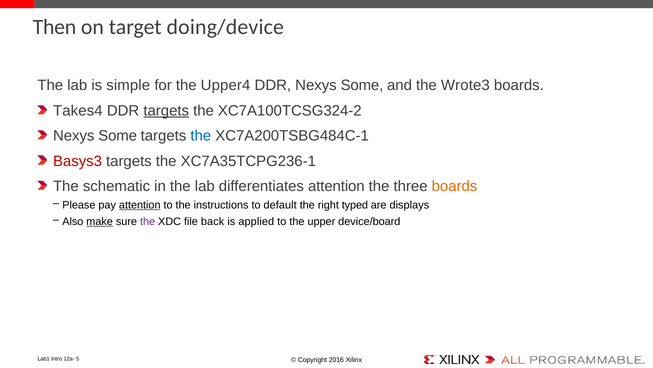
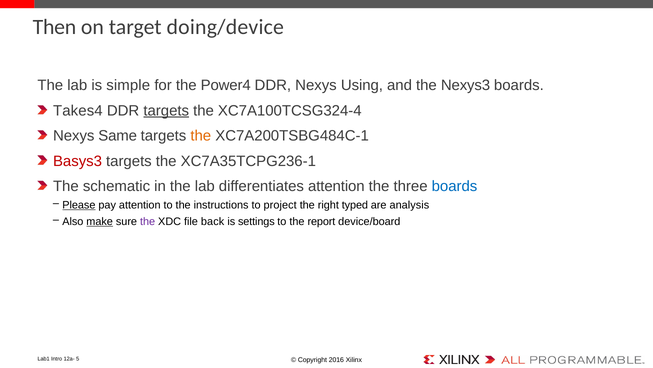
Upper4: Upper4 -> Power4
DDR Nexys Some: Some -> Using
Wrote3: Wrote3 -> Nexys3
XC7A100TCSG324-2: XC7A100TCSG324-2 -> XC7A100TCSG324-4
Some at (118, 136): Some -> Same
the at (201, 136) colour: blue -> orange
boards at (455, 186) colour: orange -> blue
Please underline: none -> present
attention at (140, 205) underline: present -> none
default: default -> project
displays: displays -> analysis
applied: applied -> settings
upper: upper -> report
